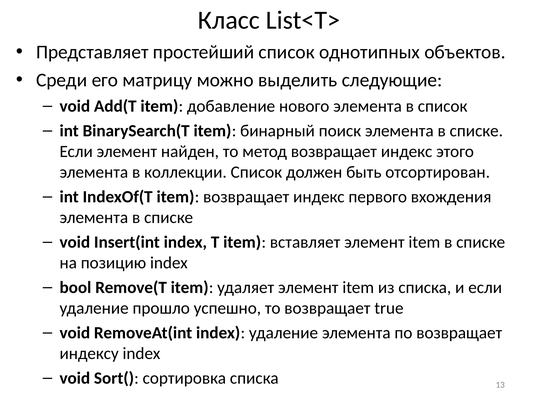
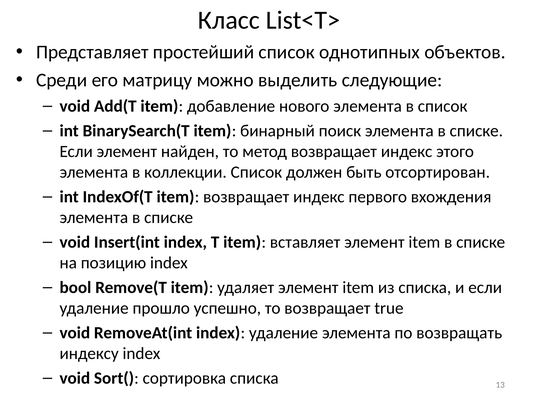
по возвращает: возвращает -> возвращать
